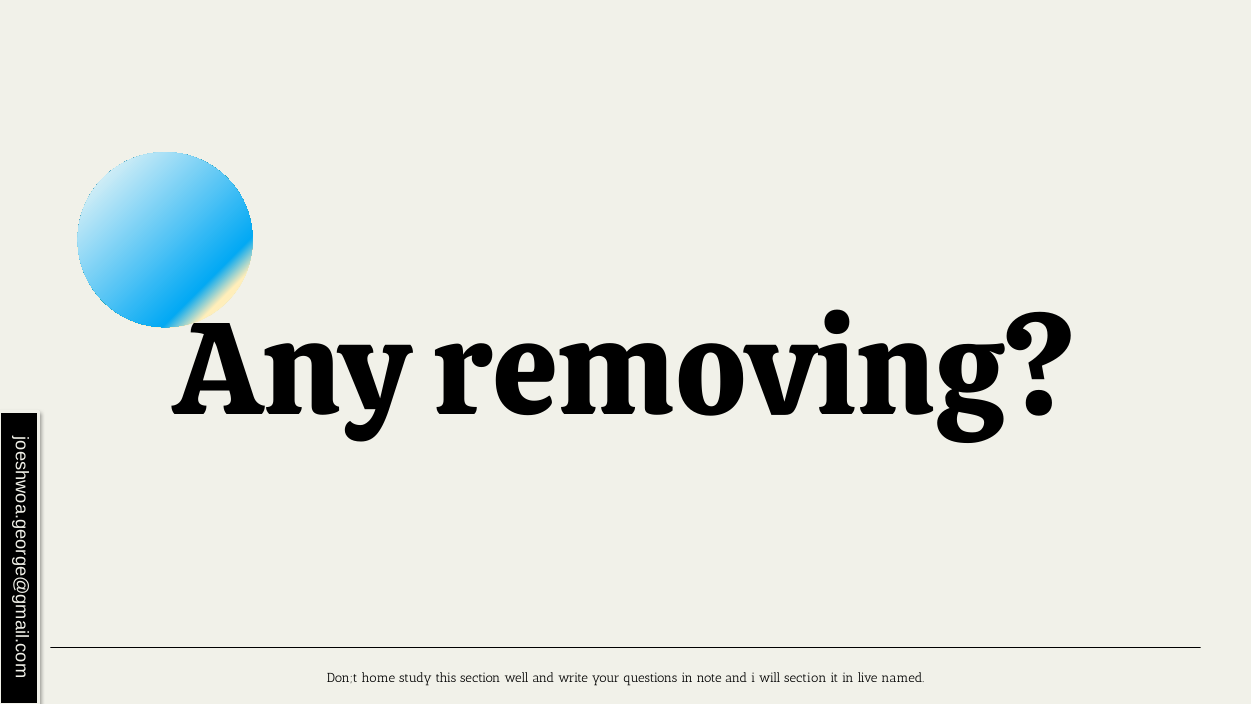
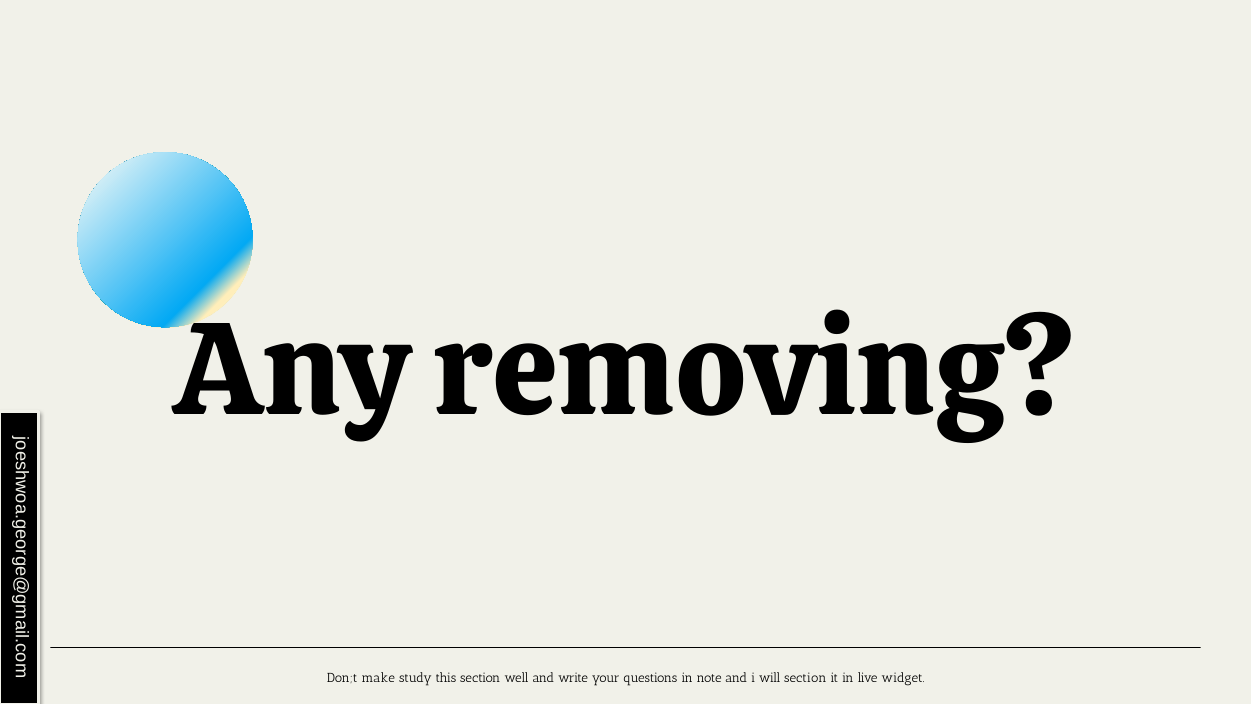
home: home -> make
named: named -> widget
